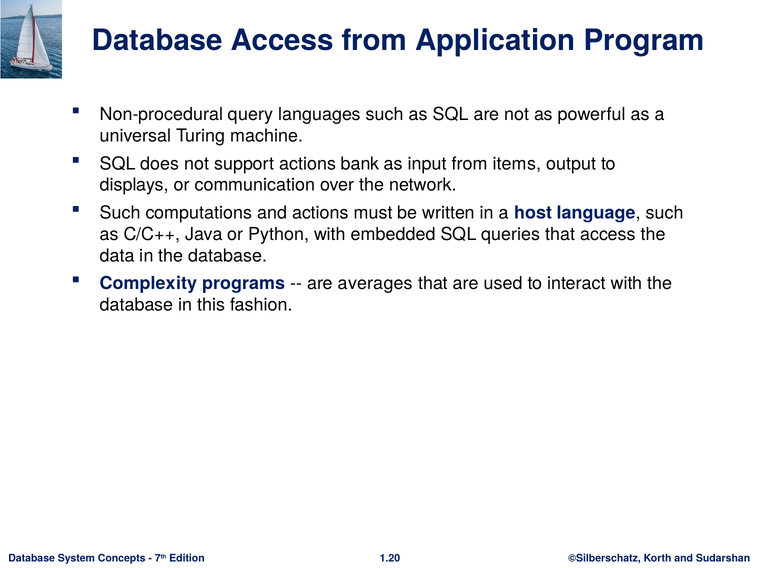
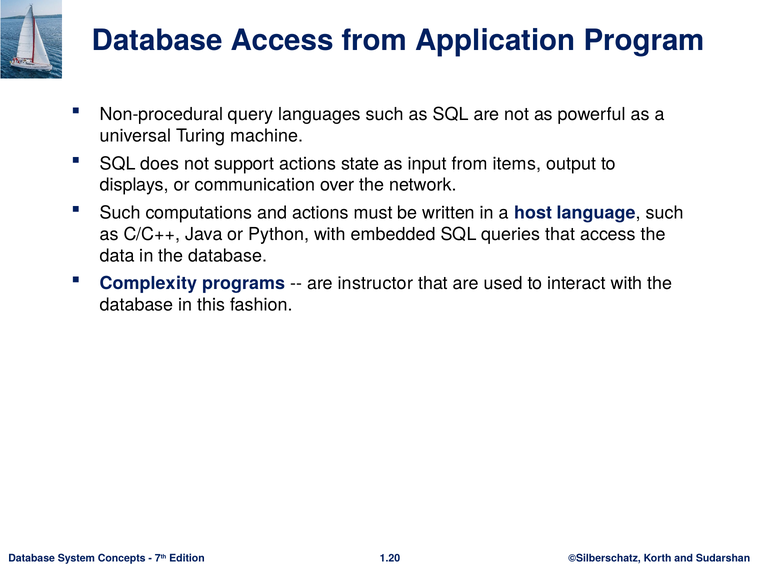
bank: bank -> state
averages: averages -> instructor
